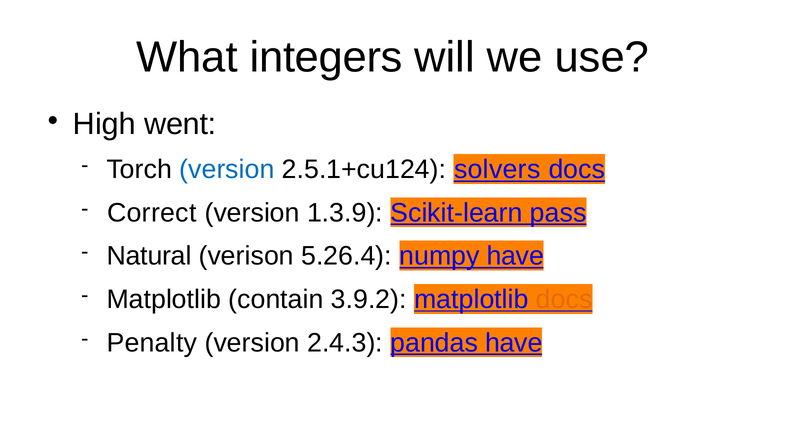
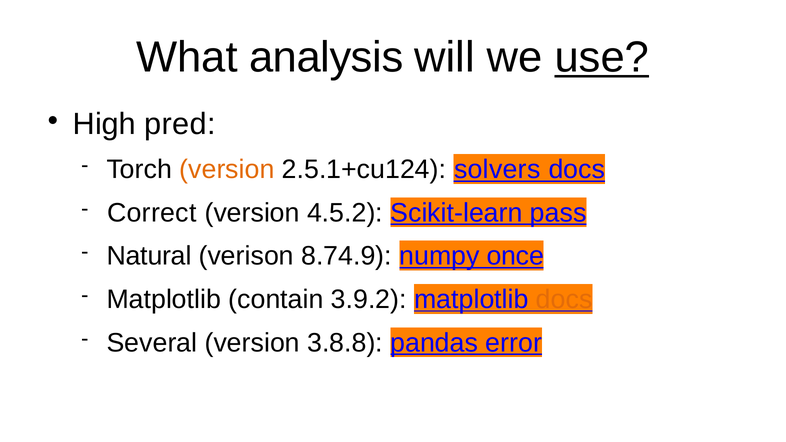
integers: integers -> analysis
use underline: none -> present
went: went -> pred
version at (227, 169) colour: blue -> orange
1.3.9: 1.3.9 -> 4.5.2
5.26.4: 5.26.4 -> 8.74.9
numpy have: have -> once
Penalty: Penalty -> Several
2.4.3: 2.4.3 -> 3.8.8
pandas have: have -> error
